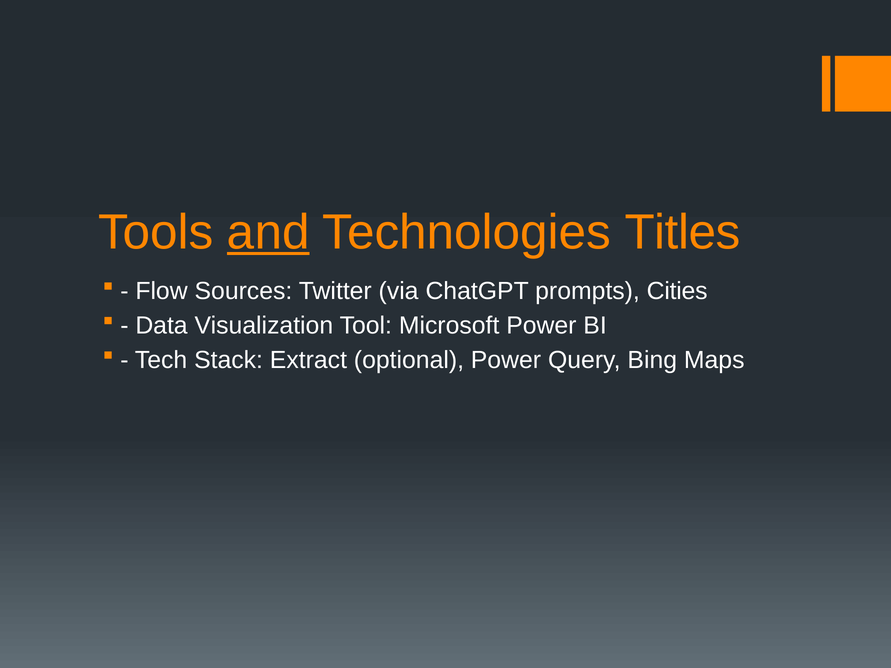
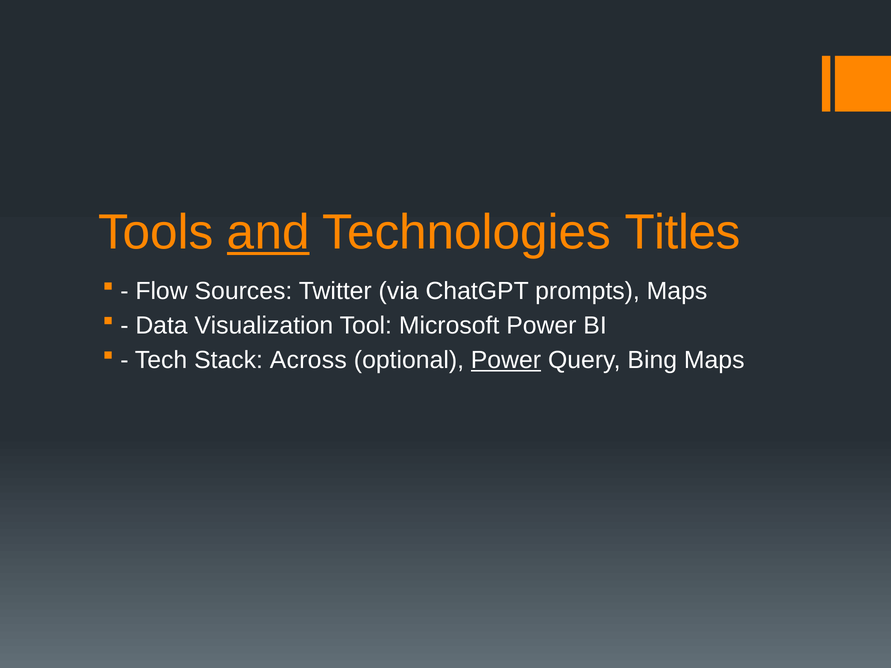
prompts Cities: Cities -> Maps
Extract: Extract -> Across
Power at (506, 360) underline: none -> present
